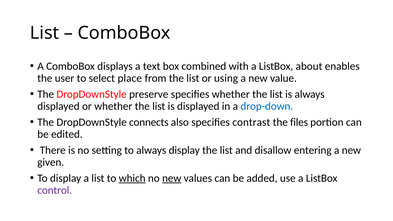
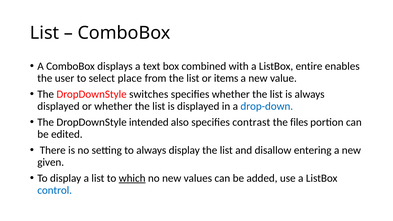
about: about -> entire
using: using -> items
preserve: preserve -> switches
connects: connects -> intended
new at (172, 178) underline: present -> none
control colour: purple -> blue
